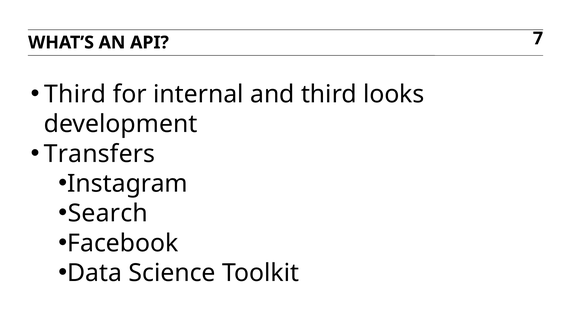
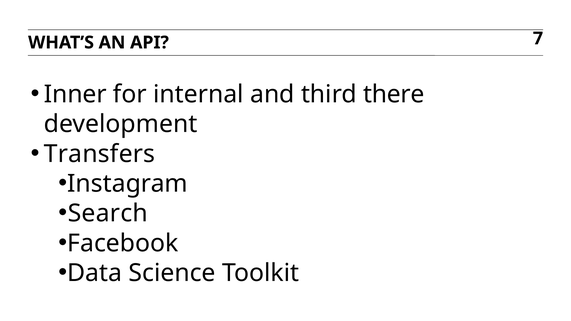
Third at (75, 94): Third -> Inner
looks: looks -> there
